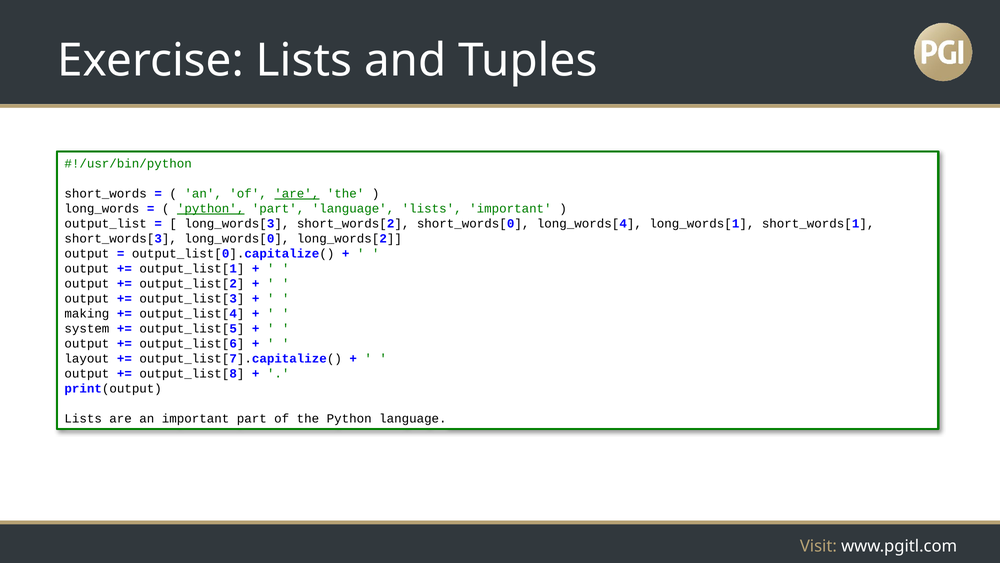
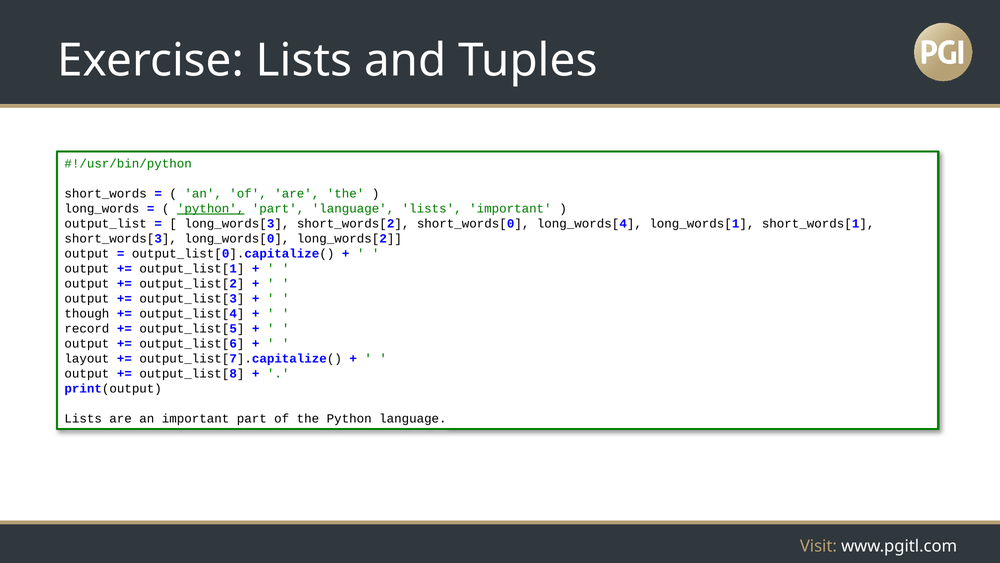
are at (297, 193) underline: present -> none
making: making -> though
system: system -> record
